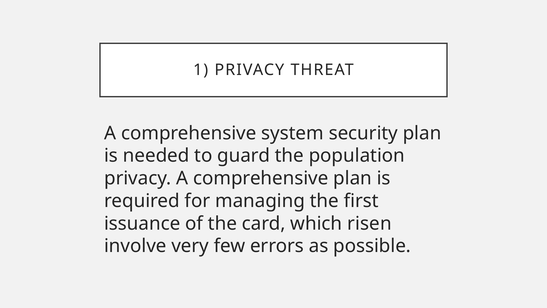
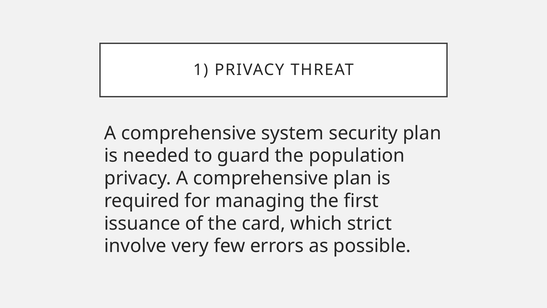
risen: risen -> strict
